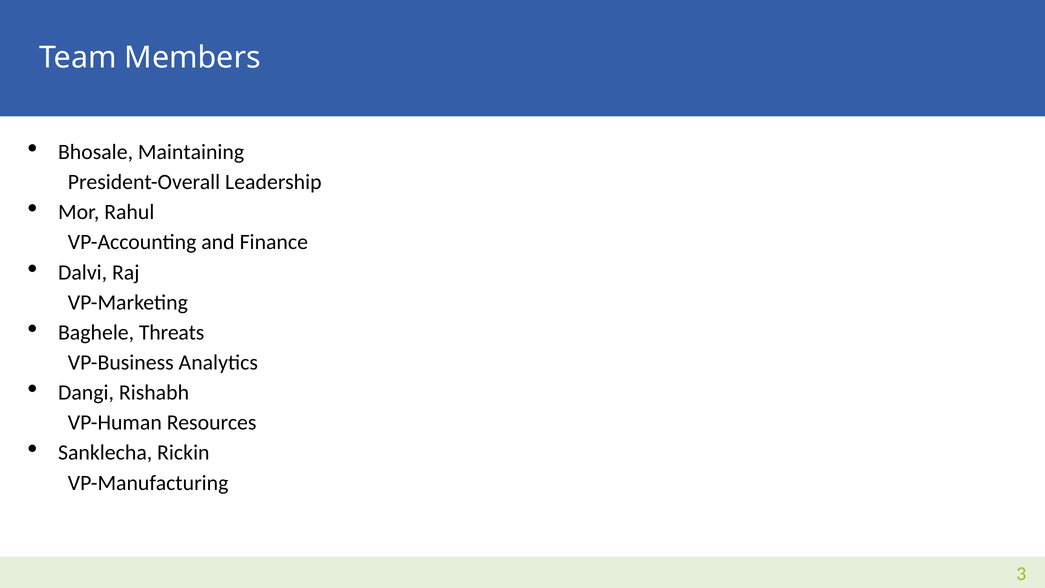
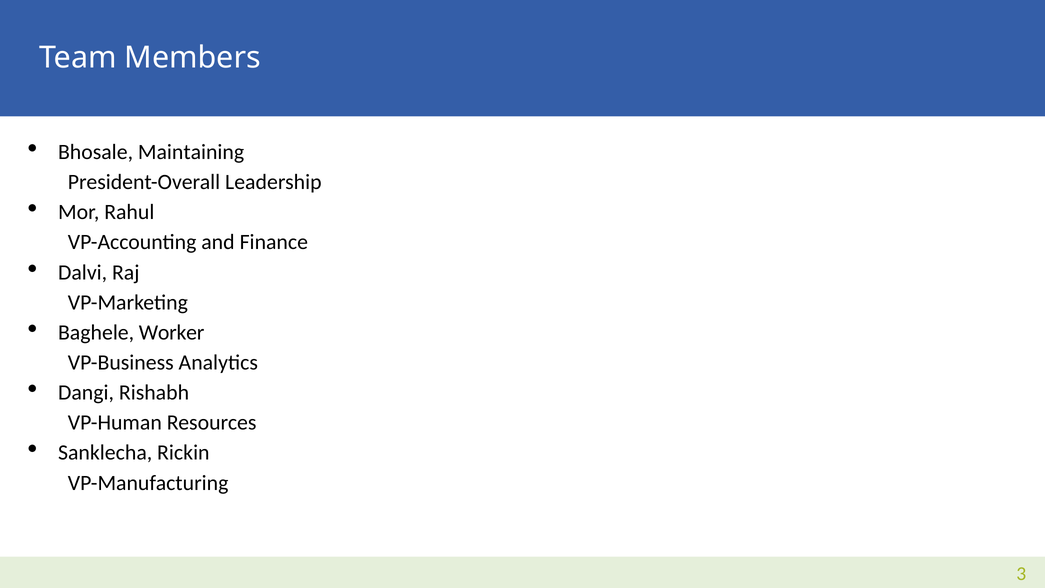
Threats: Threats -> Worker
